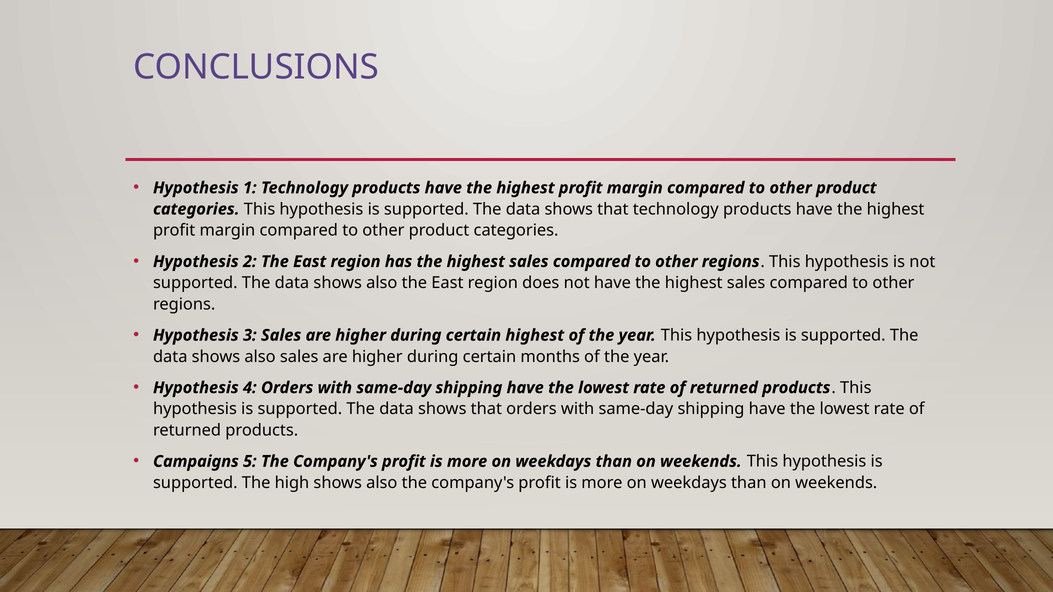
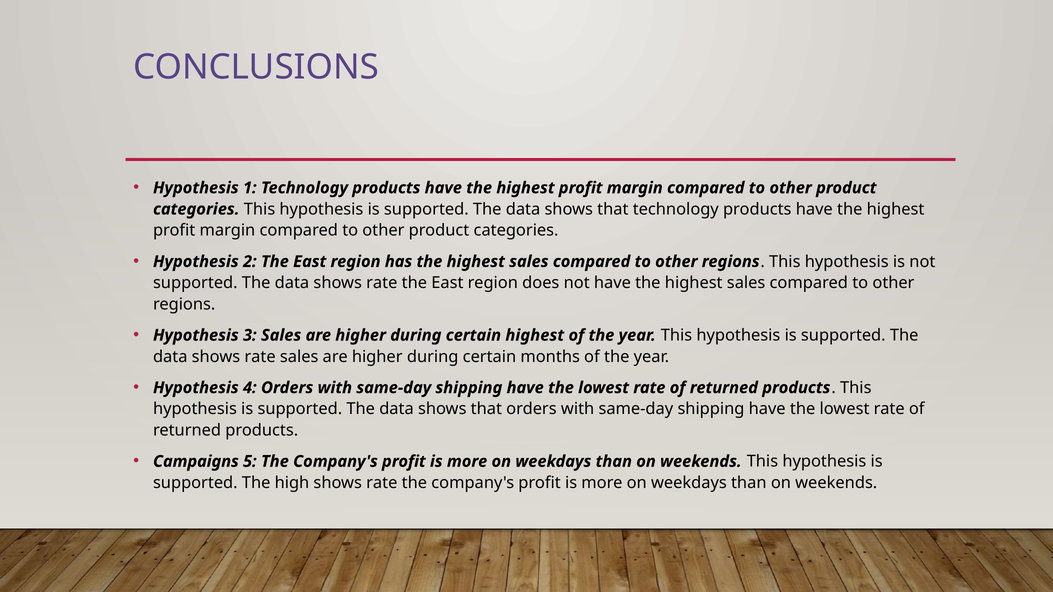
also at (382, 283): also -> rate
also at (260, 357): also -> rate
also at (382, 483): also -> rate
